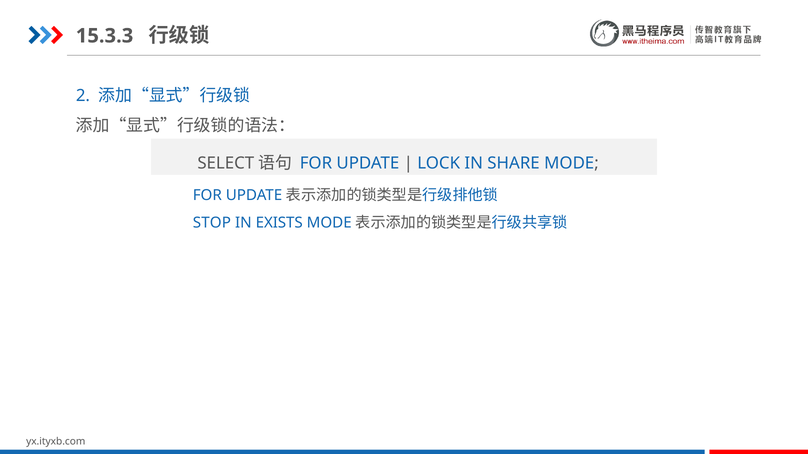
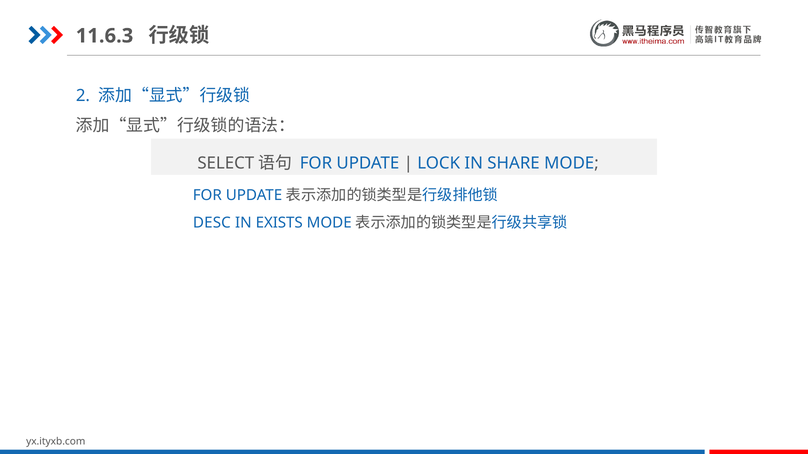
15.3.3: 15.3.3 -> 11.6.3
STOP: STOP -> DESC
